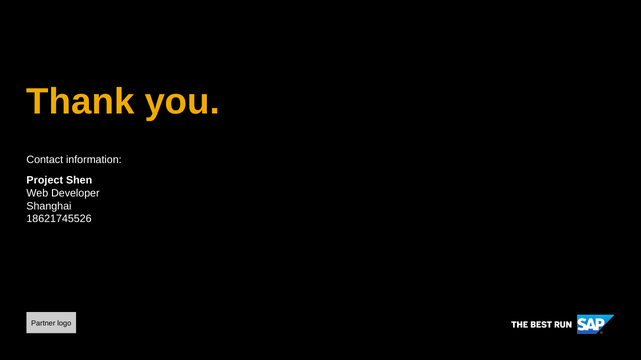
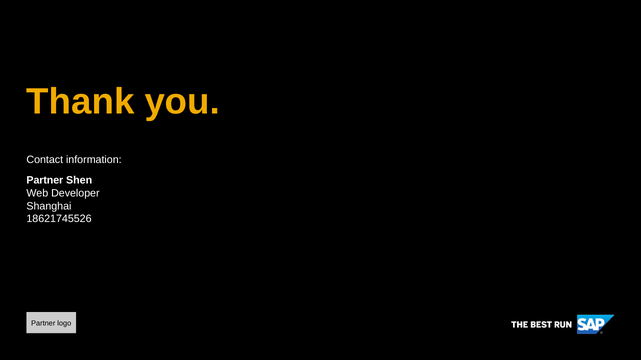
Project at (45, 181): Project -> Partner
